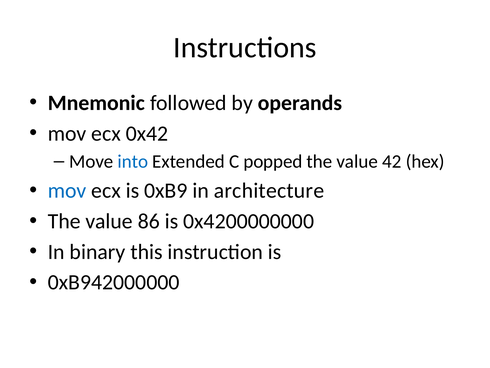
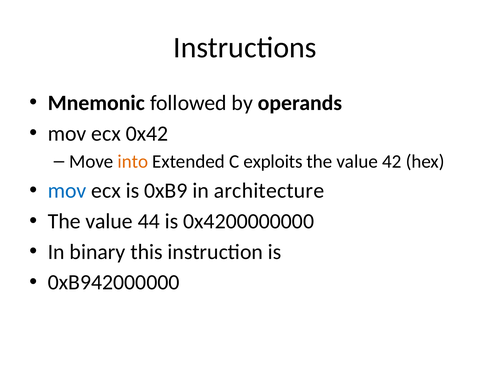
into colour: blue -> orange
popped: popped -> exploits
86: 86 -> 44
